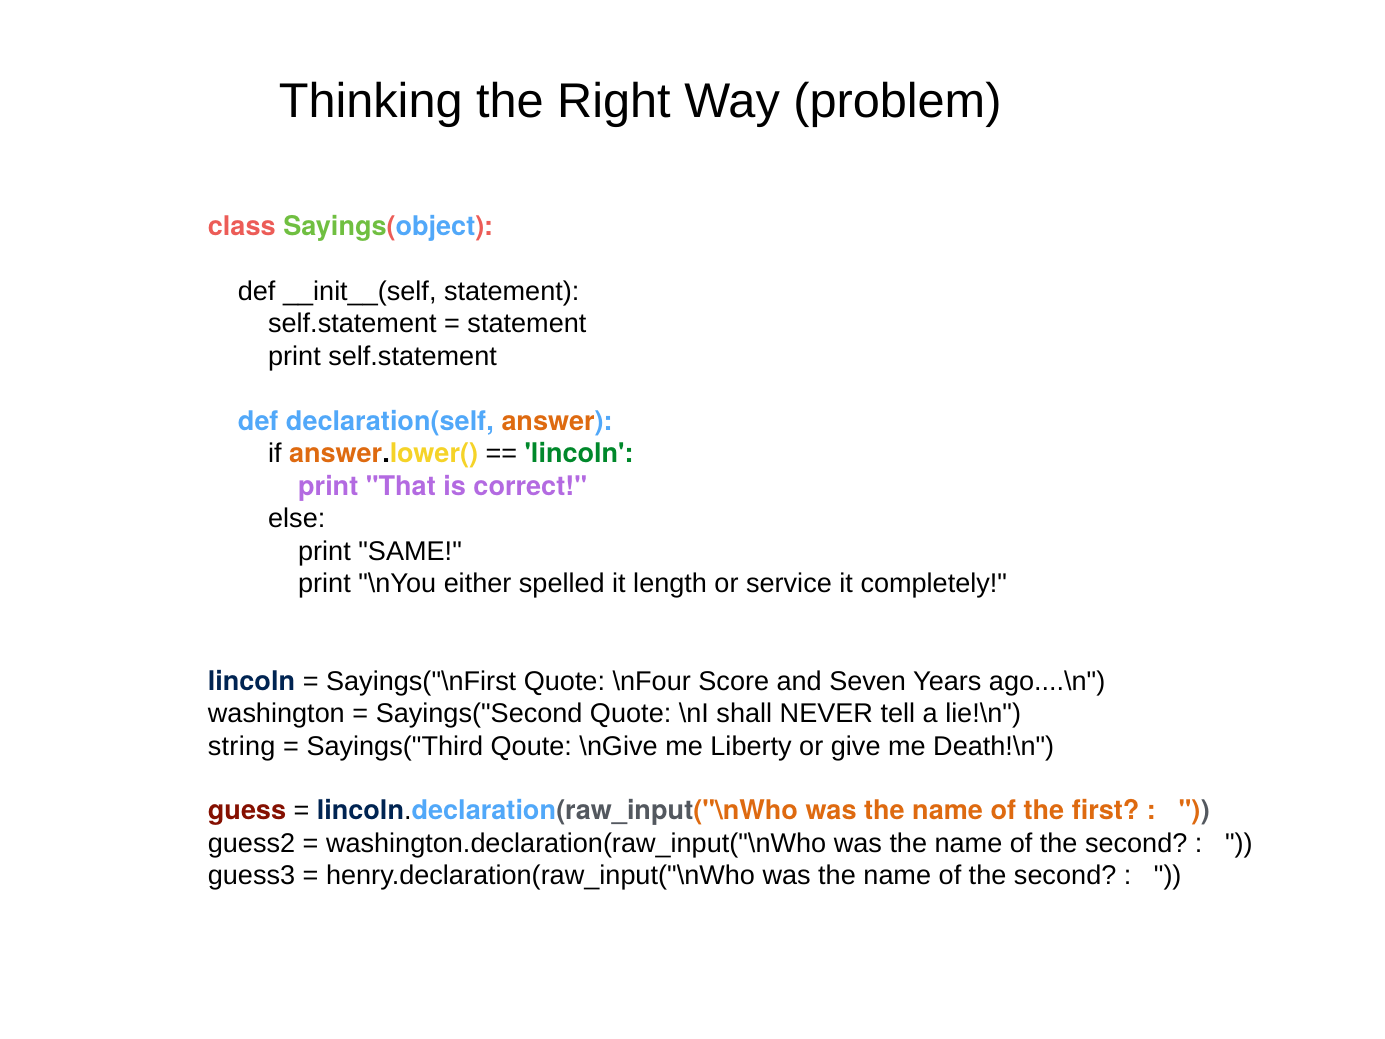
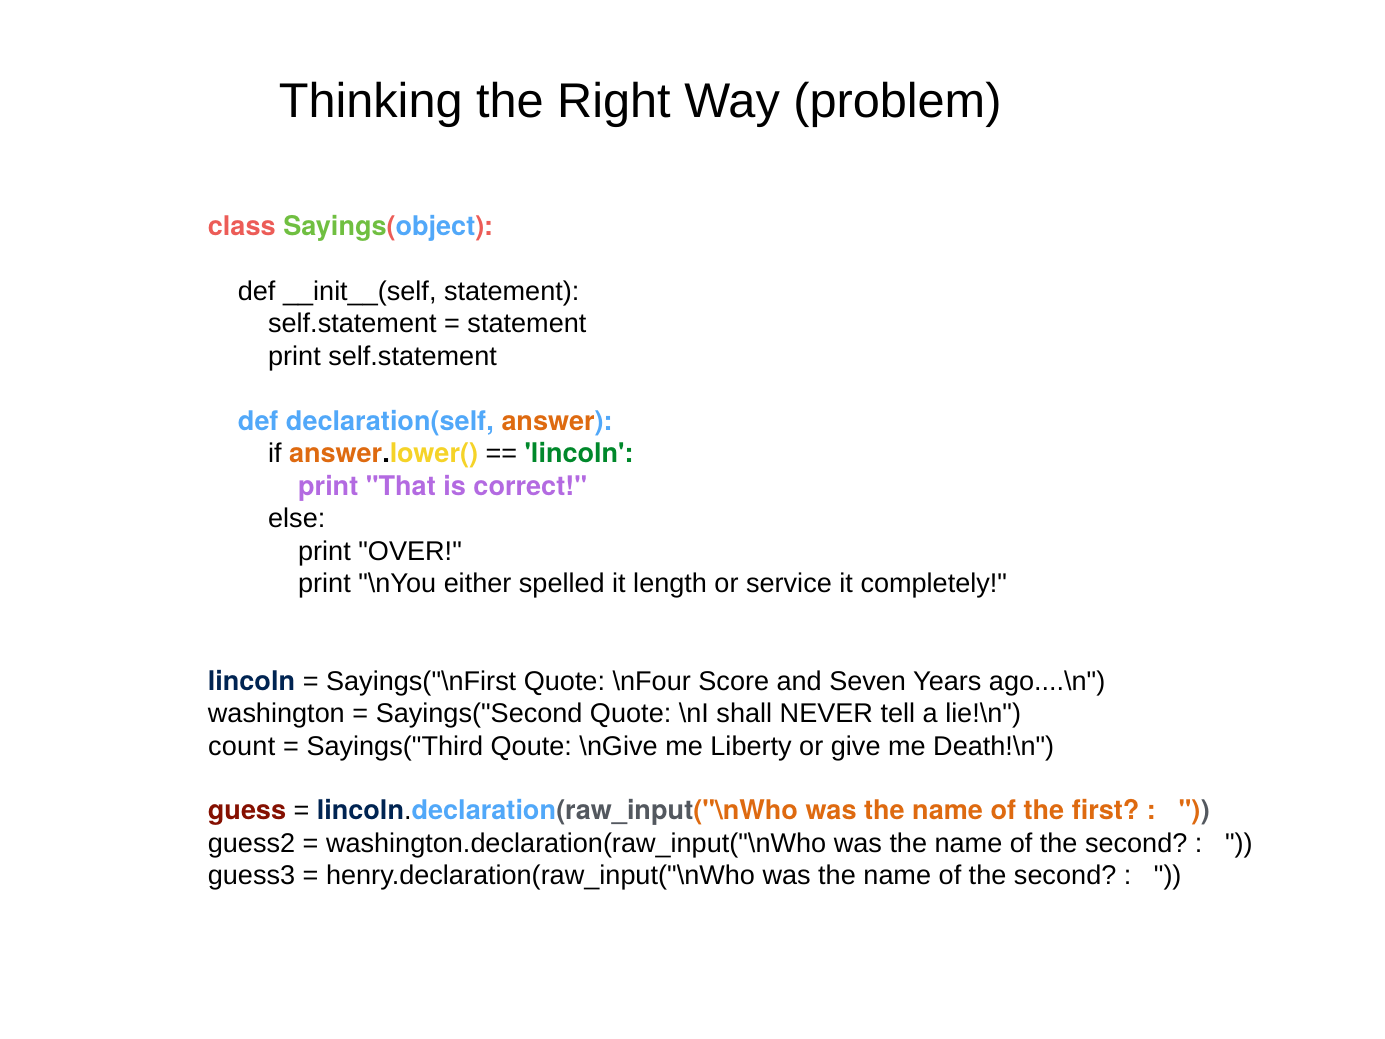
SAME: SAME -> OVER
string: string -> count
